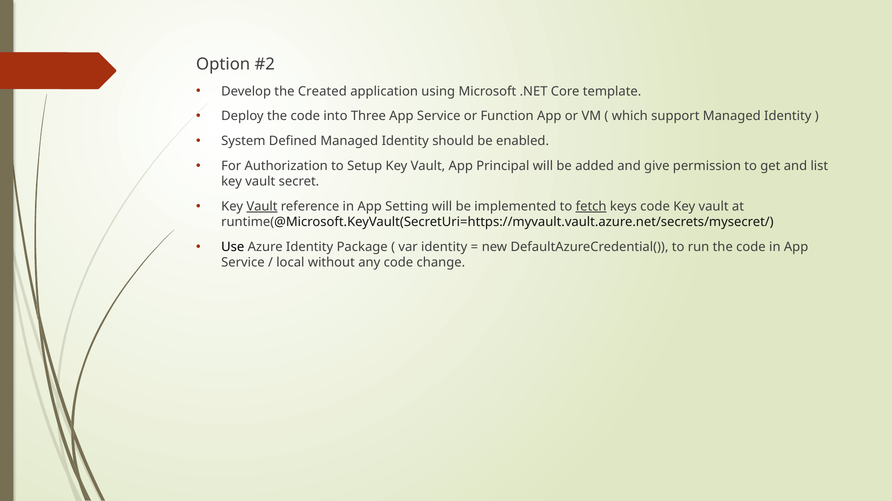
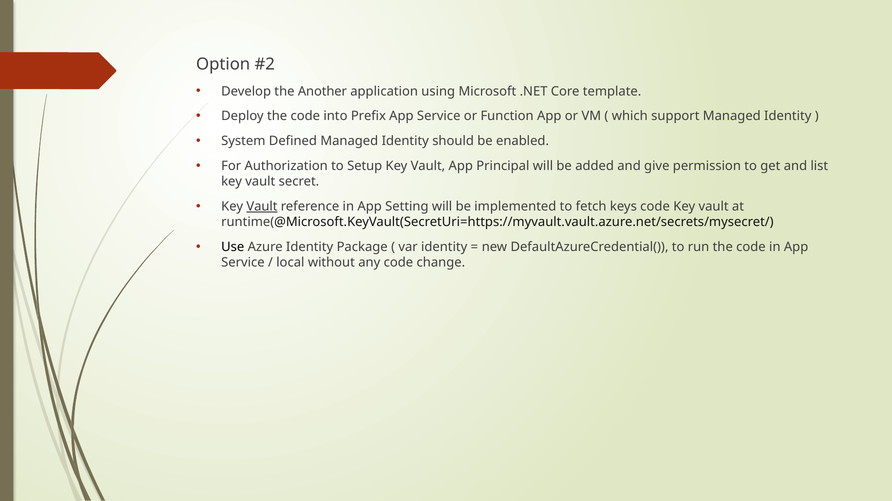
Created: Created -> Another
Three: Three -> Prefix
fetch underline: present -> none
